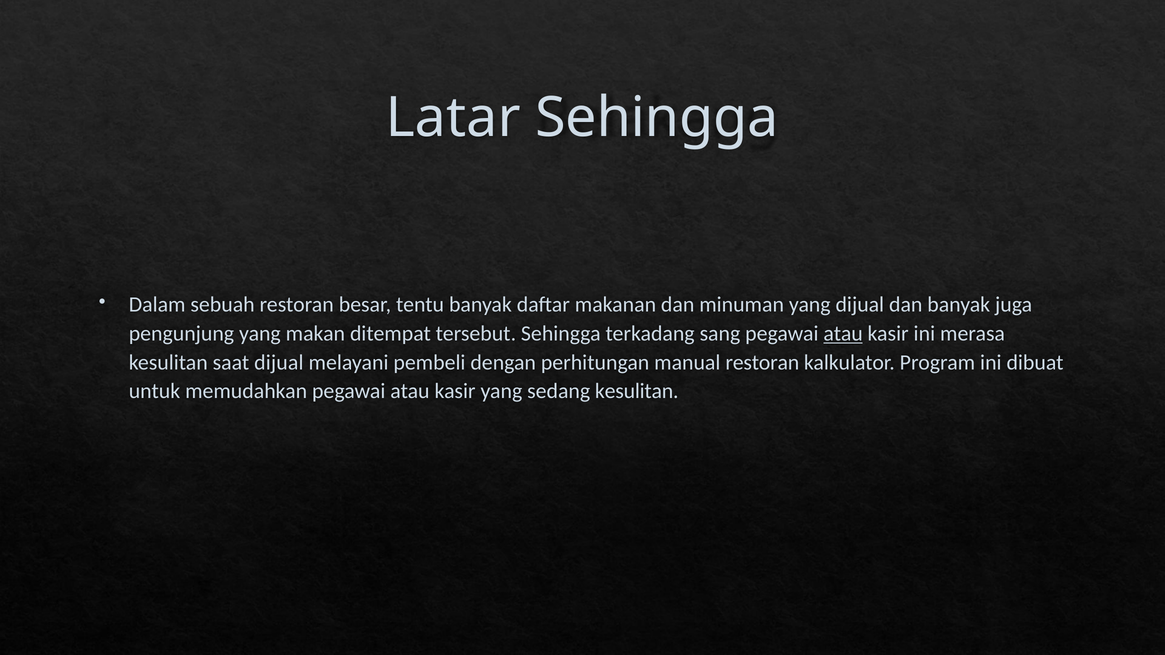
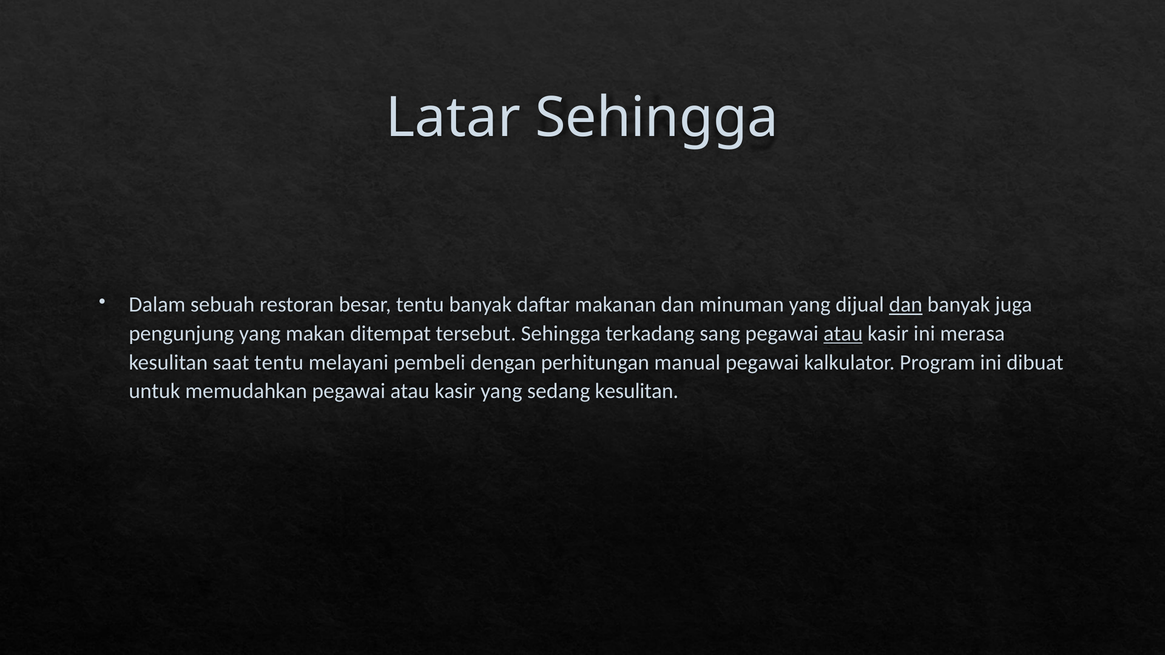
dan at (906, 305) underline: none -> present
saat dijual: dijual -> tentu
manual restoran: restoran -> pegawai
